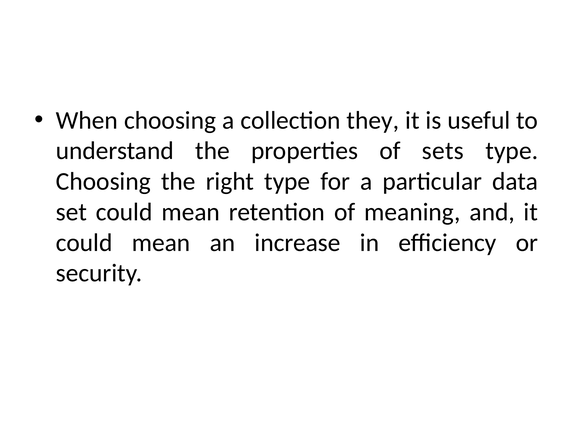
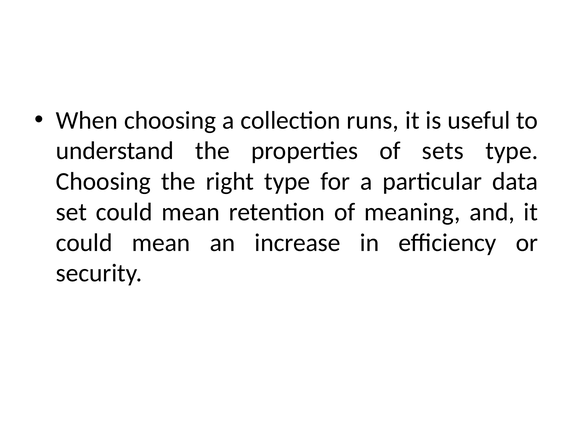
they: they -> runs
